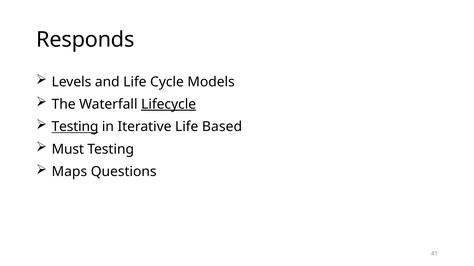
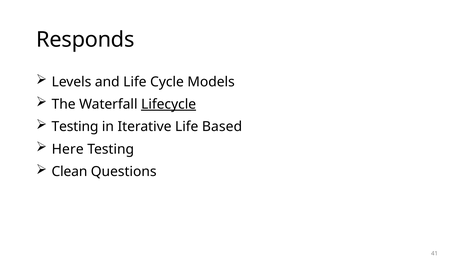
Testing at (75, 127) underline: present -> none
Must: Must -> Here
Maps: Maps -> Clean
